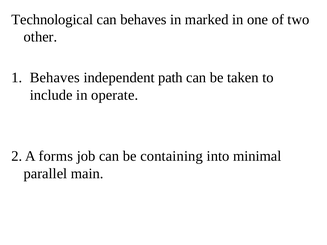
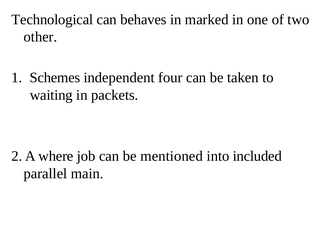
Behaves at (55, 78): Behaves -> Schemes
path: path -> four
include: include -> waiting
operate: operate -> packets
forms: forms -> where
containing: containing -> mentioned
minimal: minimal -> included
